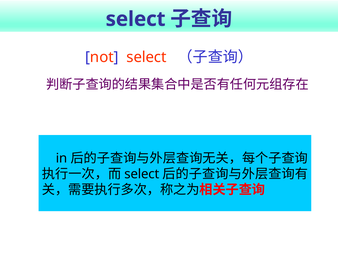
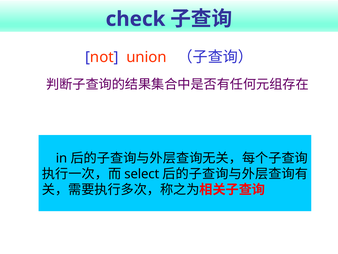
select at (136, 19): select -> check
not select: select -> union
